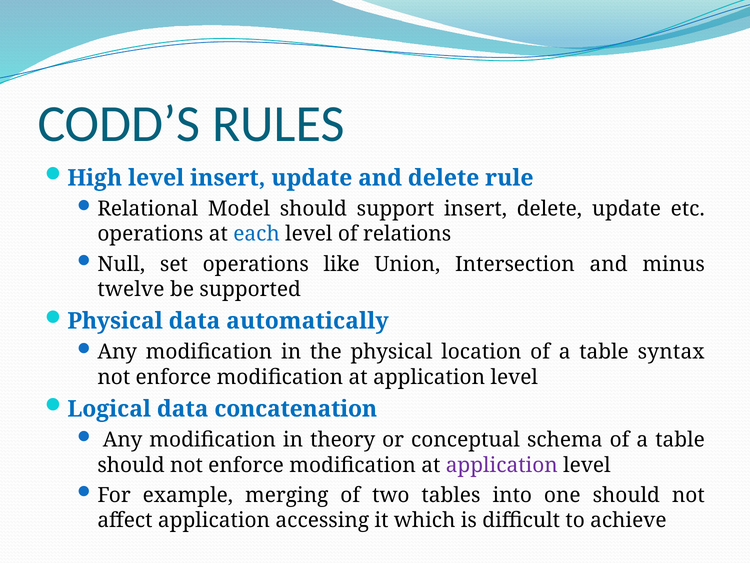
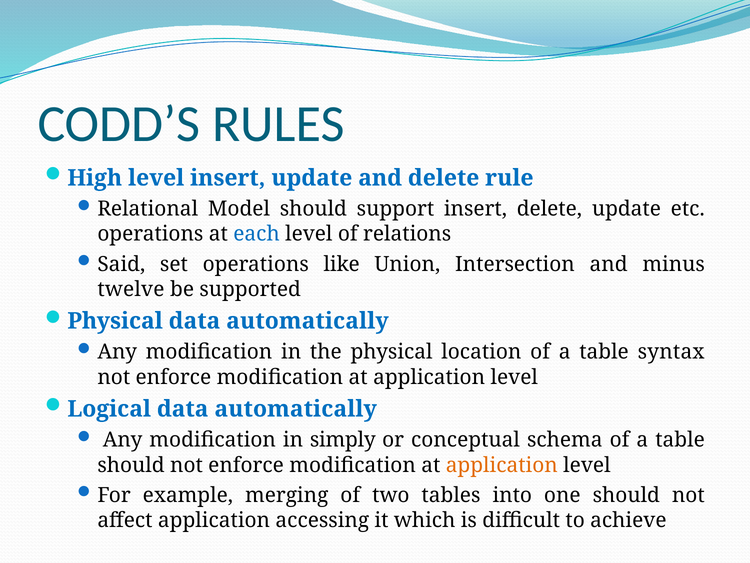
Null: Null -> Said
Logical data concatenation: concatenation -> automatically
theory: theory -> simply
application at (502, 465) colour: purple -> orange
